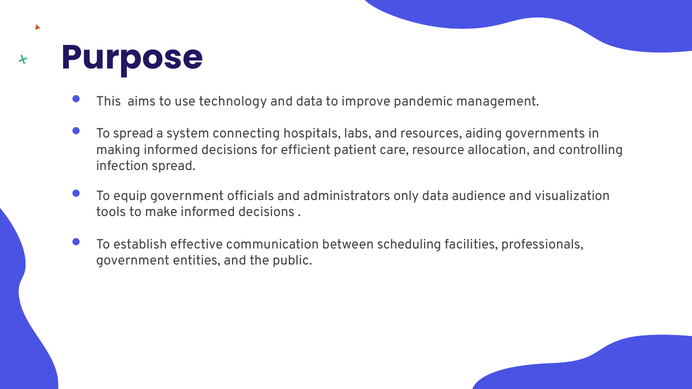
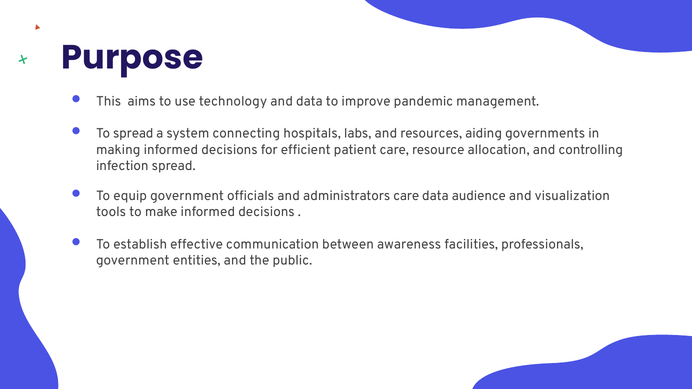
administrators only: only -> care
scheduling: scheduling -> awareness
